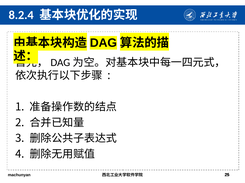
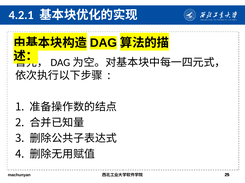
8.2.4: 8.2.4 -> 4.2.1
